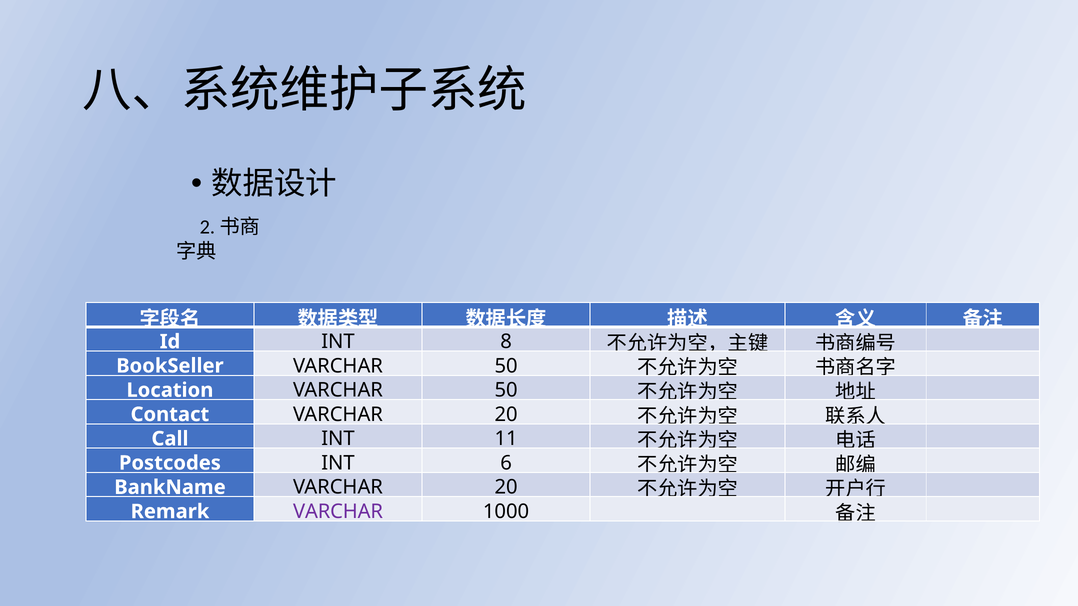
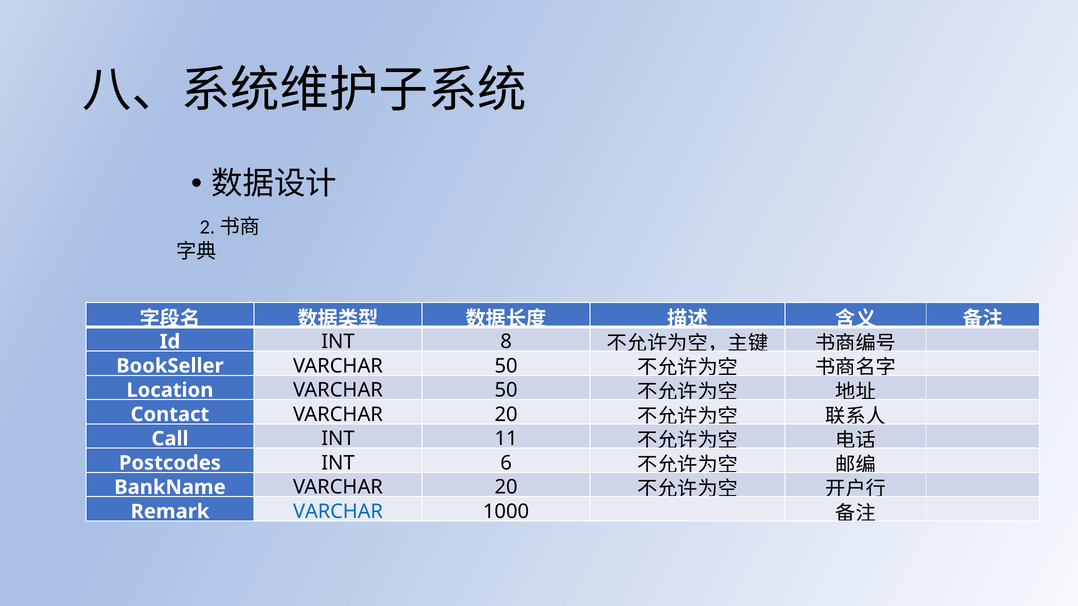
VARCHAR at (338, 512) colour: purple -> blue
